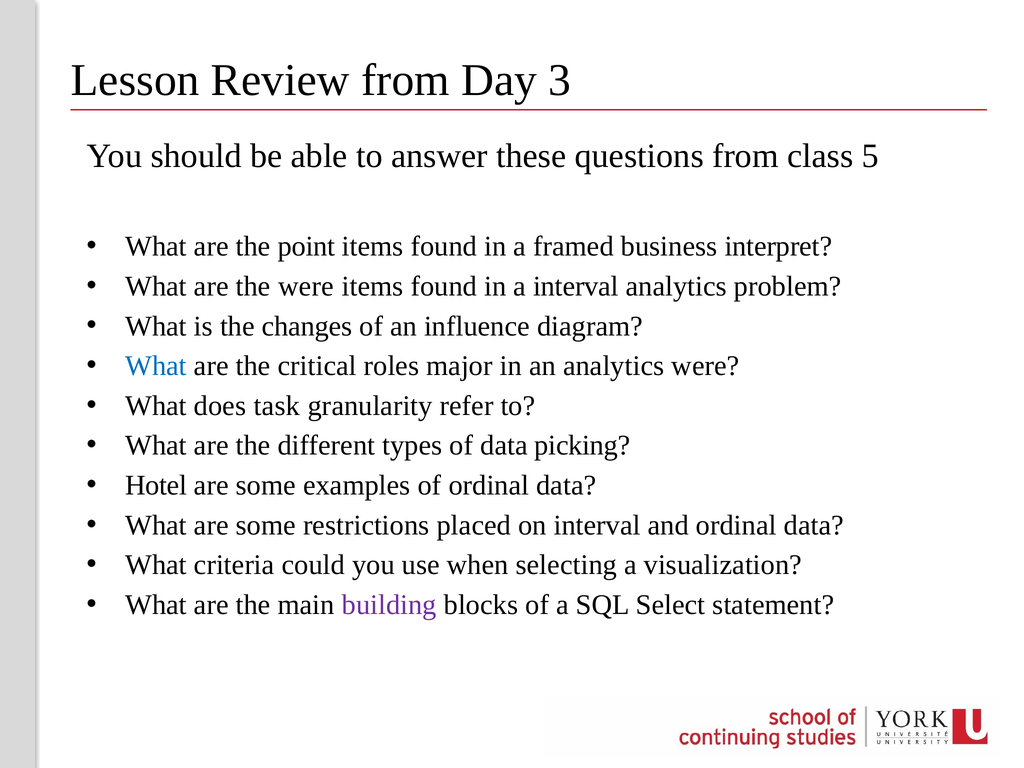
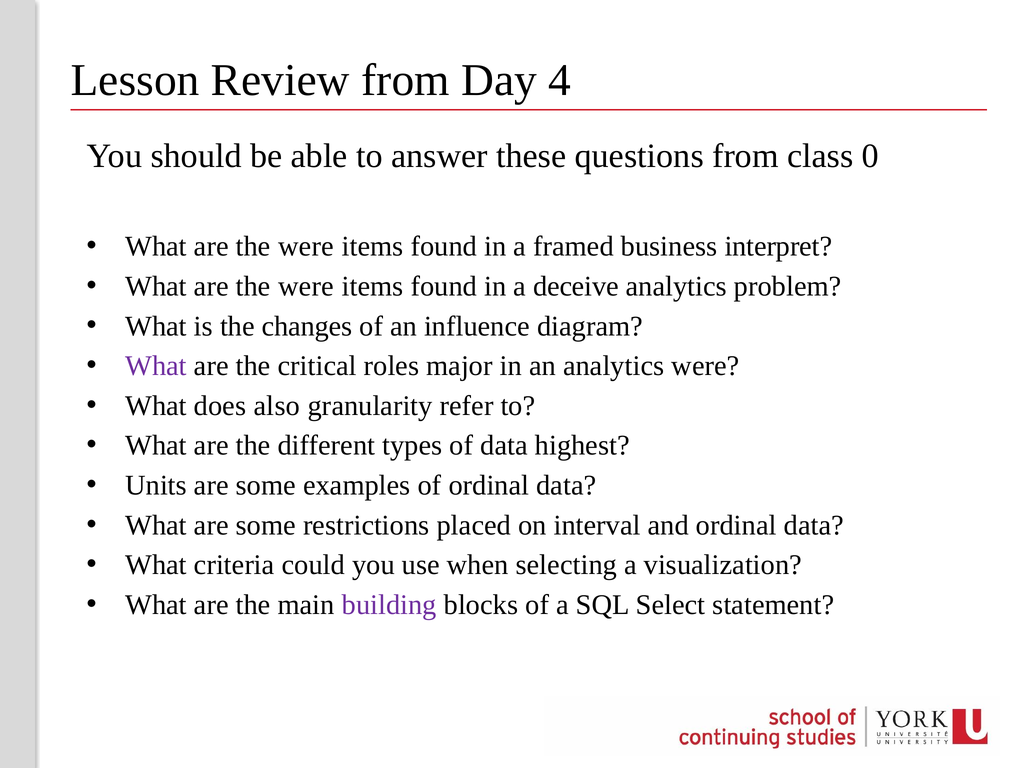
3: 3 -> 4
5: 5 -> 0
point at (306, 246): point -> were
a interval: interval -> deceive
What at (156, 366) colour: blue -> purple
task: task -> also
picking: picking -> highest
Hotel: Hotel -> Units
